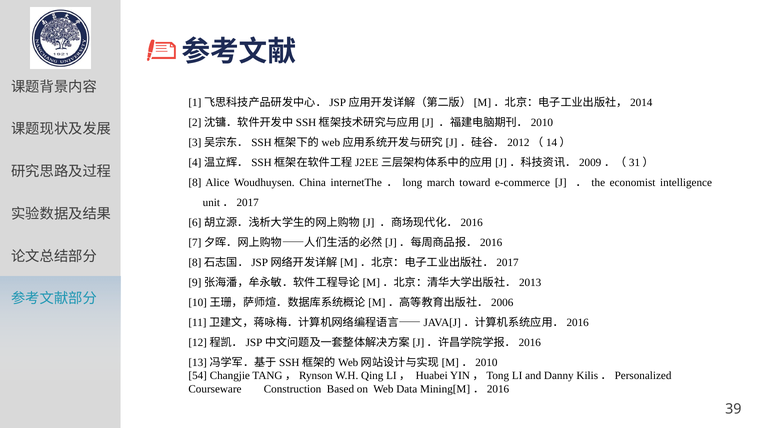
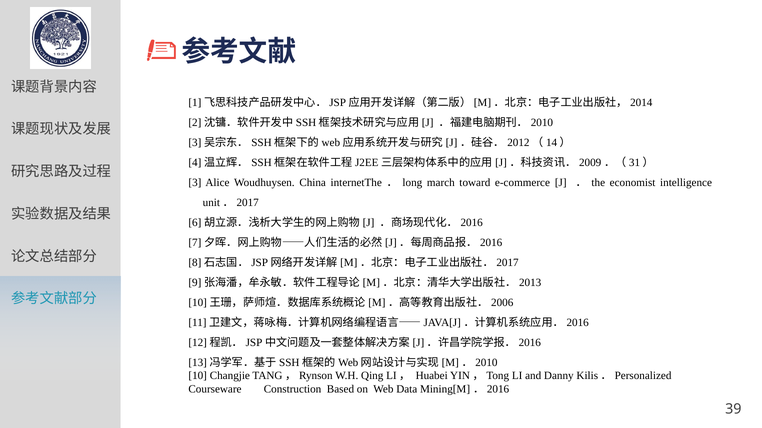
8: 8 -> 3
54: 54 -> 10
